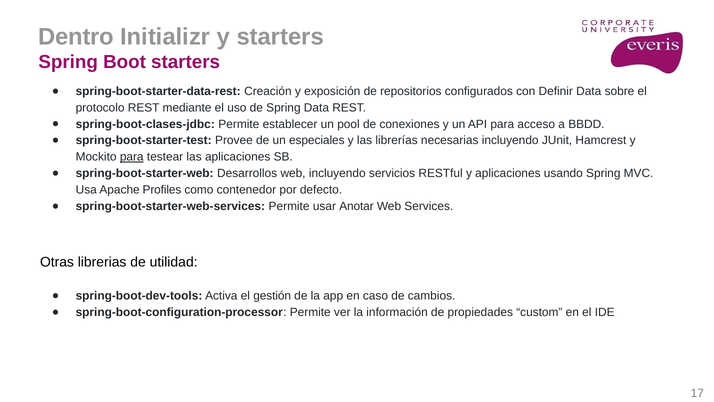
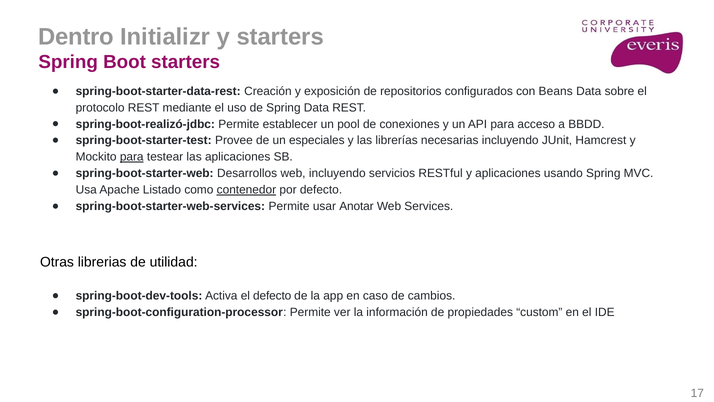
Definir: Definir -> Beans
spring-boot-clases-jdbc: spring-boot-clases-jdbc -> spring-boot-realizó-jdbc
Profiles: Profiles -> Listado
contenedor underline: none -> present
el gestión: gestión -> defecto
